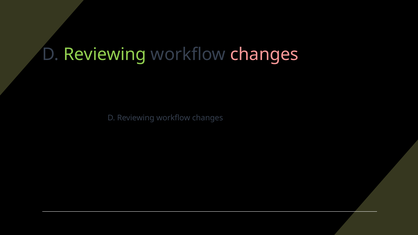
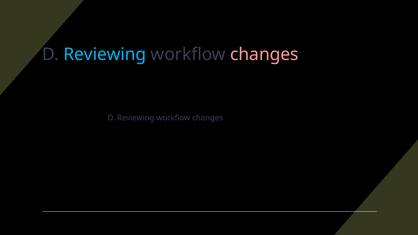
Reviewing at (105, 54) colour: light green -> light blue
